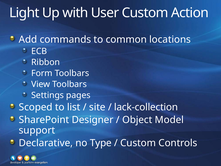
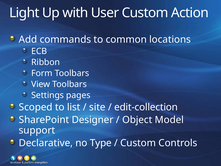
lack-collection: lack-collection -> edit-collection
